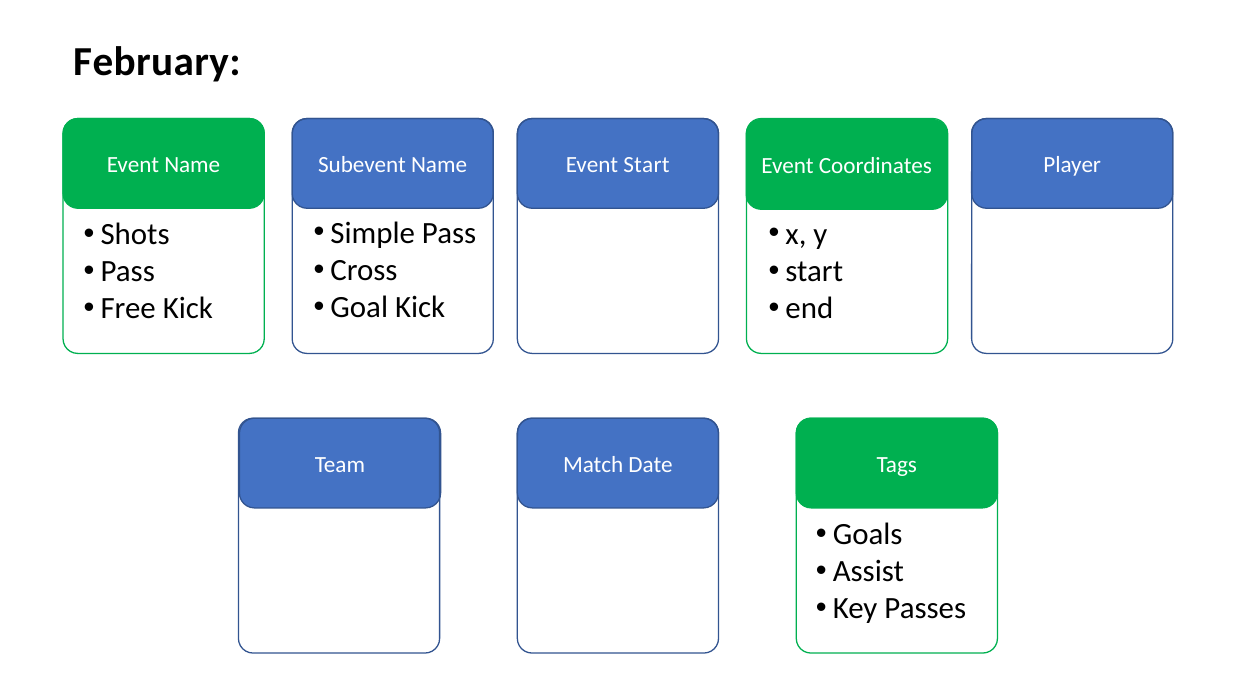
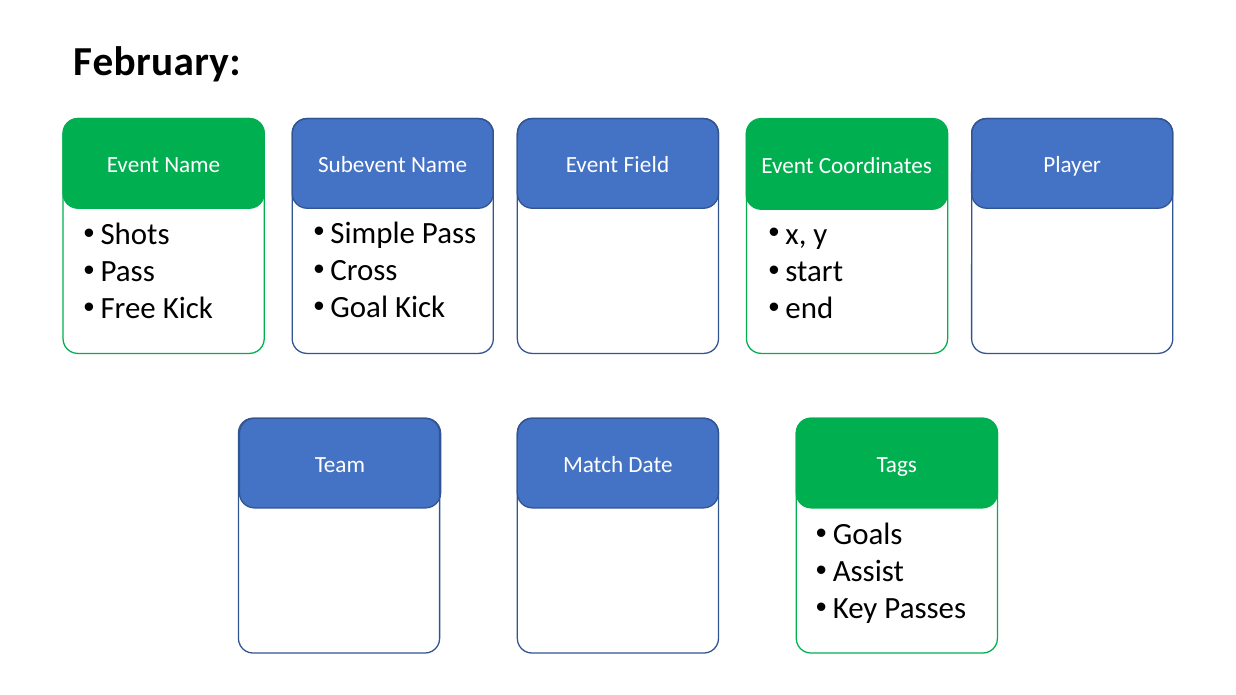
Event Start: Start -> Field
